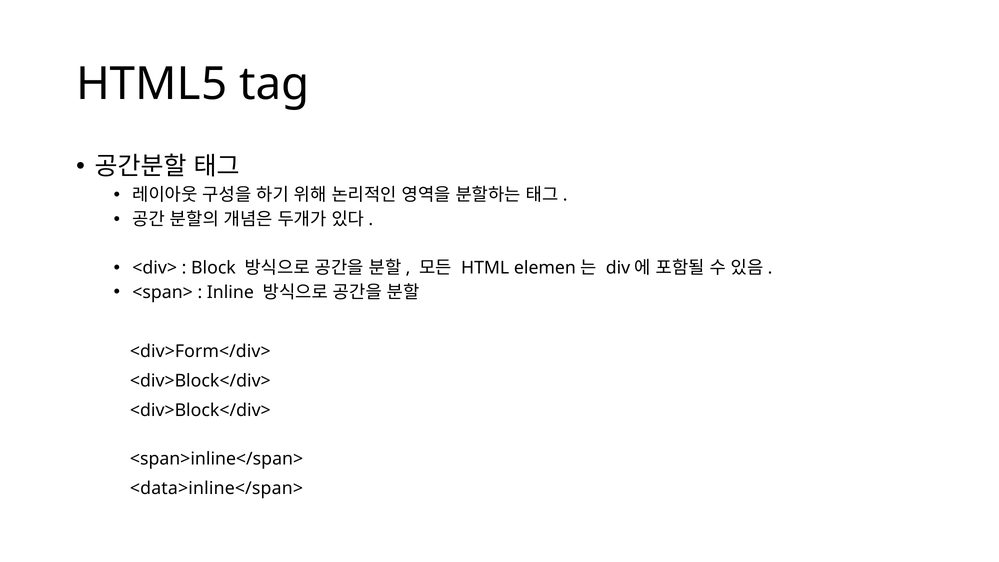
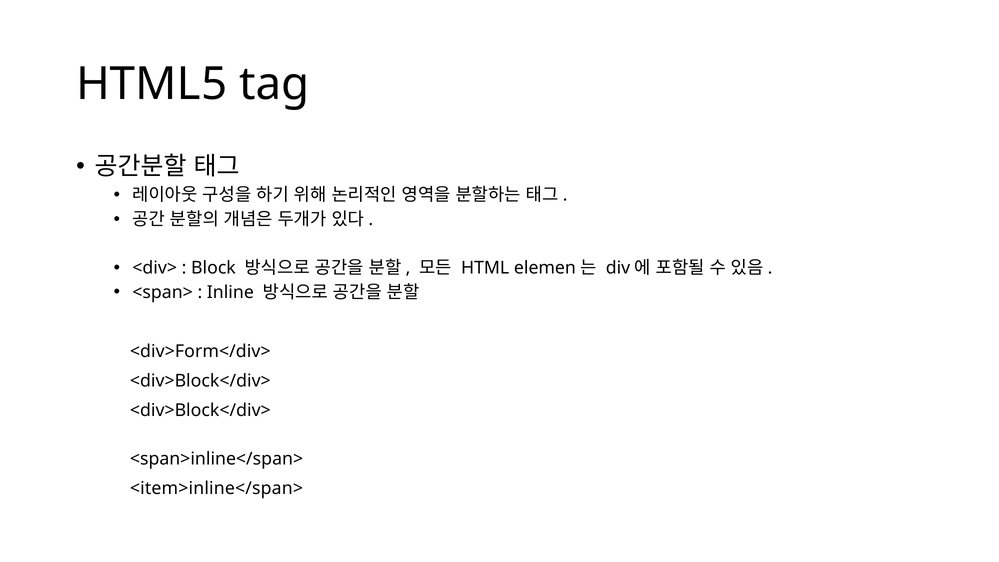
<data>inline</span>: <data>inline</span> -> <item>inline</span>
